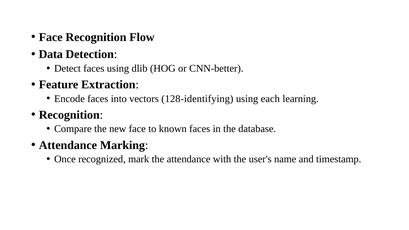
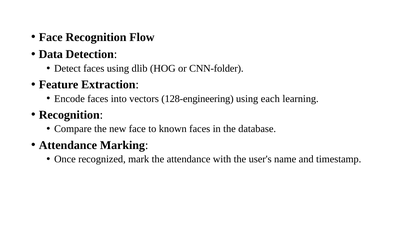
CNN-better: CNN-better -> CNN-folder
128-identifying: 128-identifying -> 128-engineering
